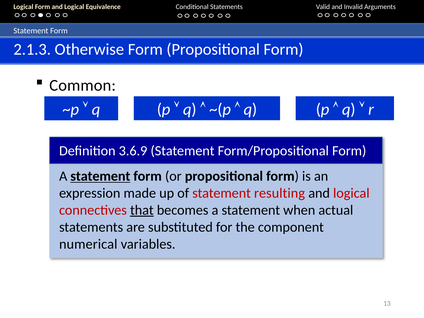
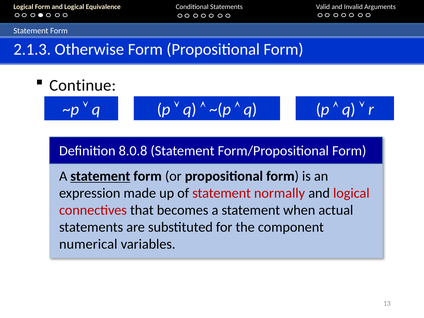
Common: Common -> Continue
3.6.9: 3.6.9 -> 8.0.8
resulting: resulting -> normally
that underline: present -> none
